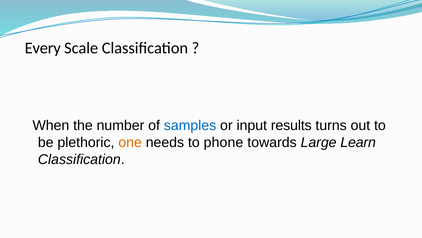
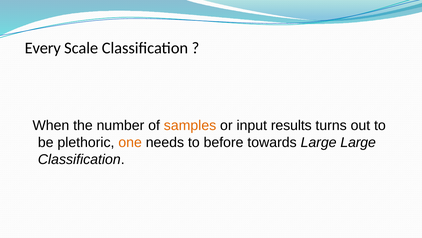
samples colour: blue -> orange
phone: phone -> before
Large Learn: Learn -> Large
